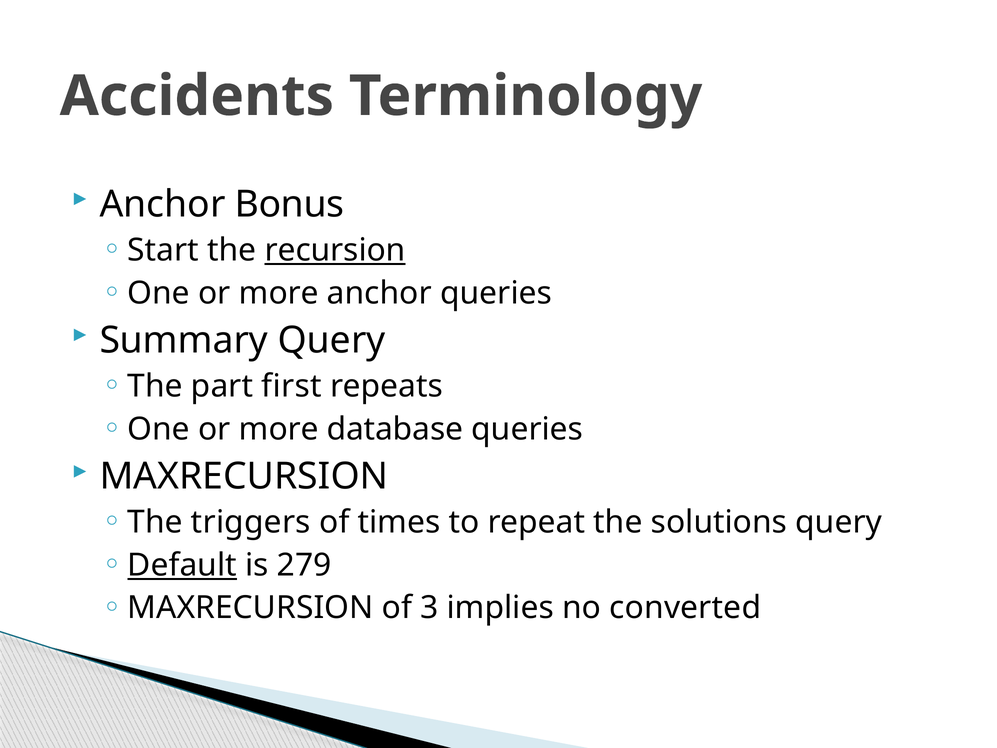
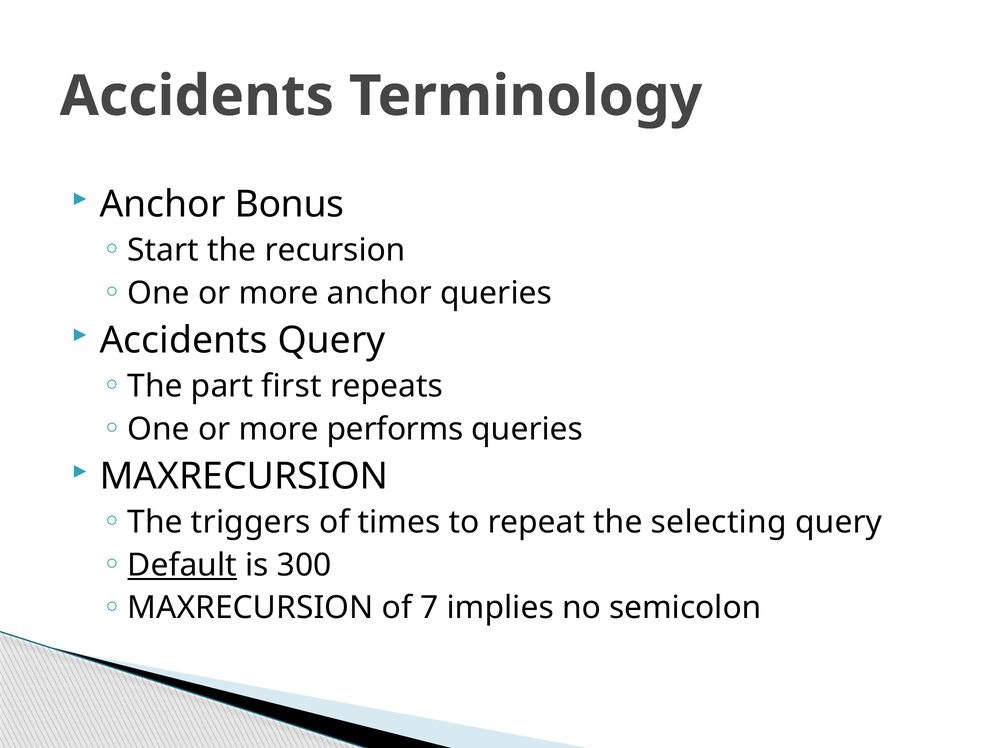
recursion underline: present -> none
Summary at (184, 340): Summary -> Accidents
database: database -> performs
solutions: solutions -> selecting
279: 279 -> 300
3: 3 -> 7
converted: converted -> semicolon
